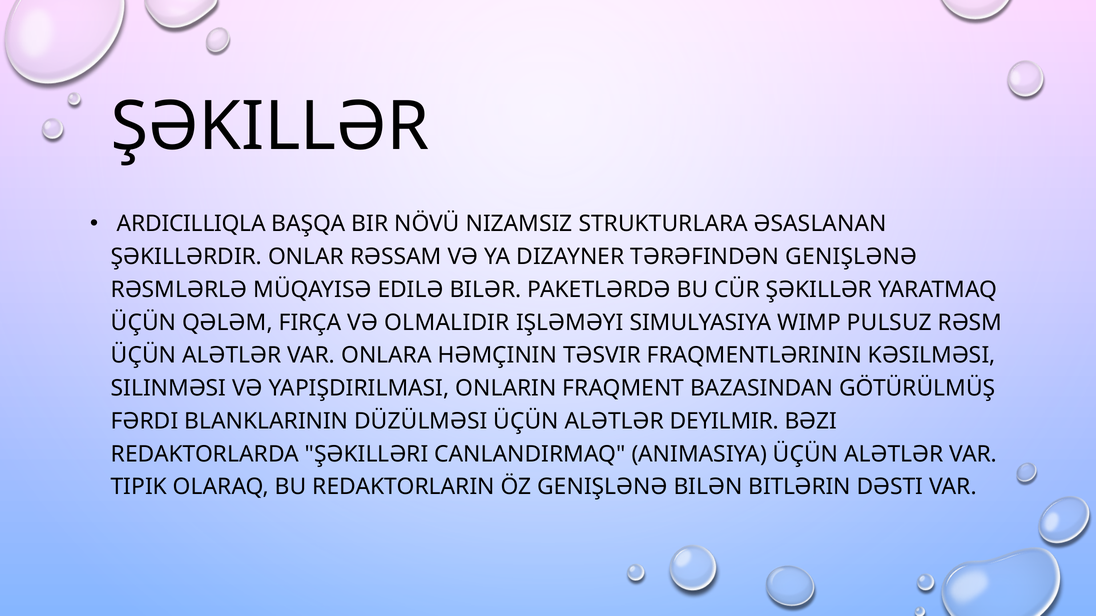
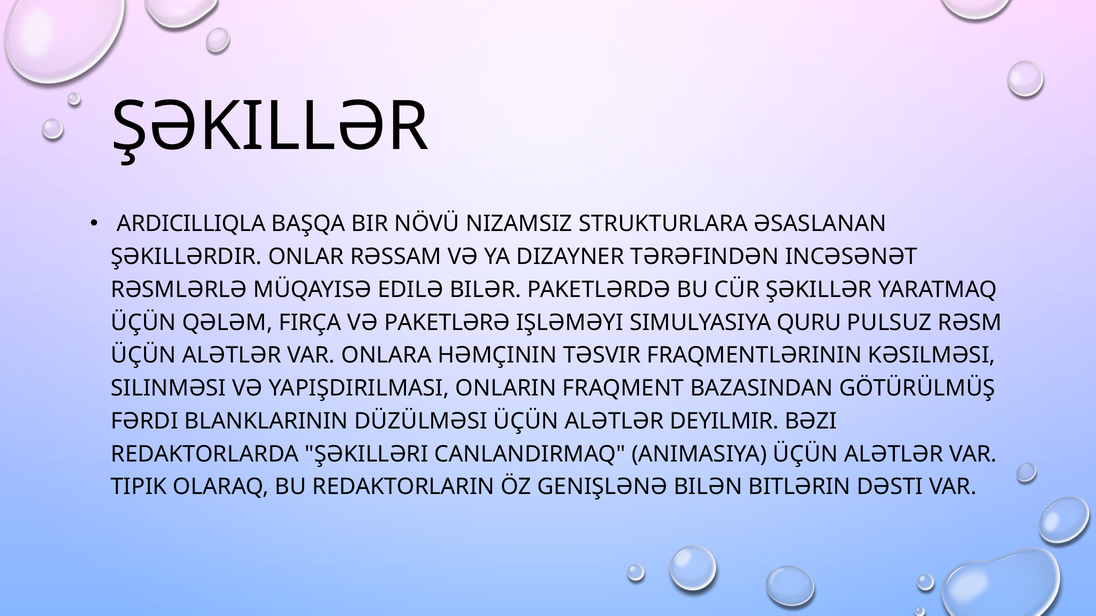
TƏRƏFINDƏN GENIŞLƏNƏ: GENIŞLƏNƏ -> INCƏSƏNƏT
OLMALIDIR: OLMALIDIR -> PAKETLƏRƏ
WIMP: WIMP -> QURU
